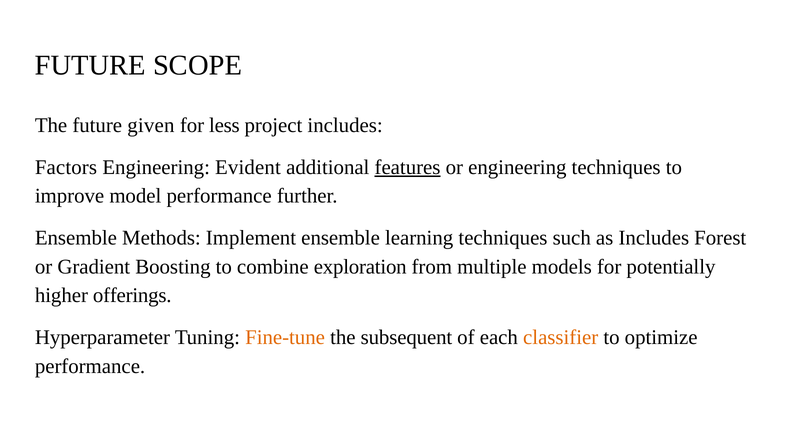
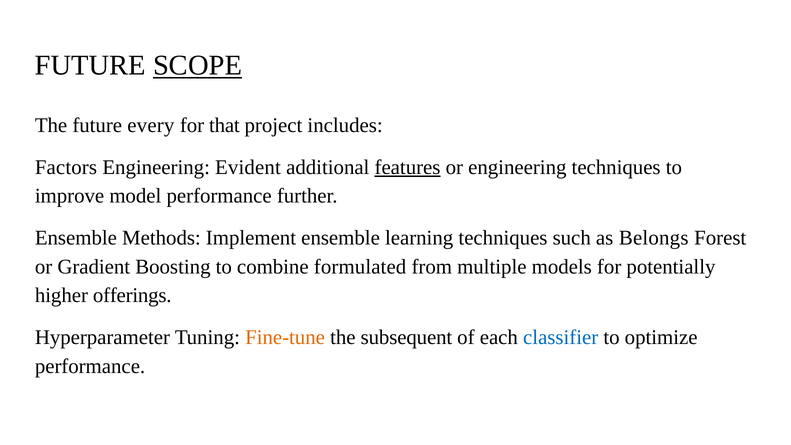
SCOPE underline: none -> present
given: given -> every
less: less -> that
as Includes: Includes -> Belongs
exploration: exploration -> formulated
classifier colour: orange -> blue
